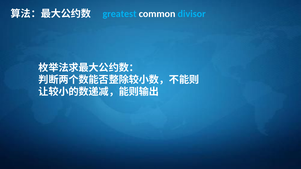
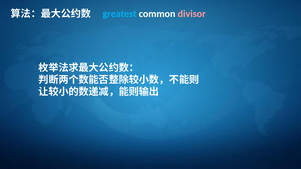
divisor colour: light blue -> pink
